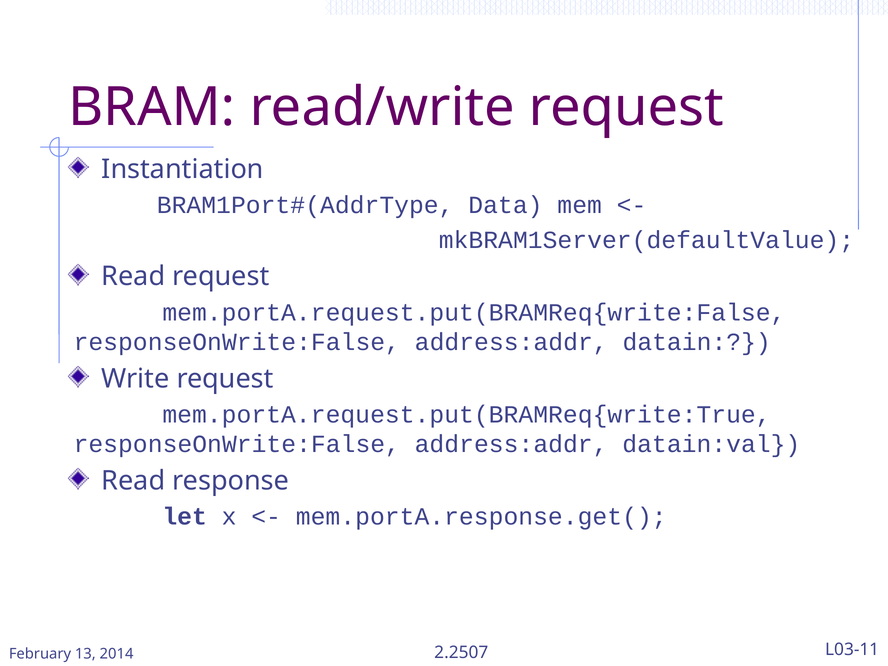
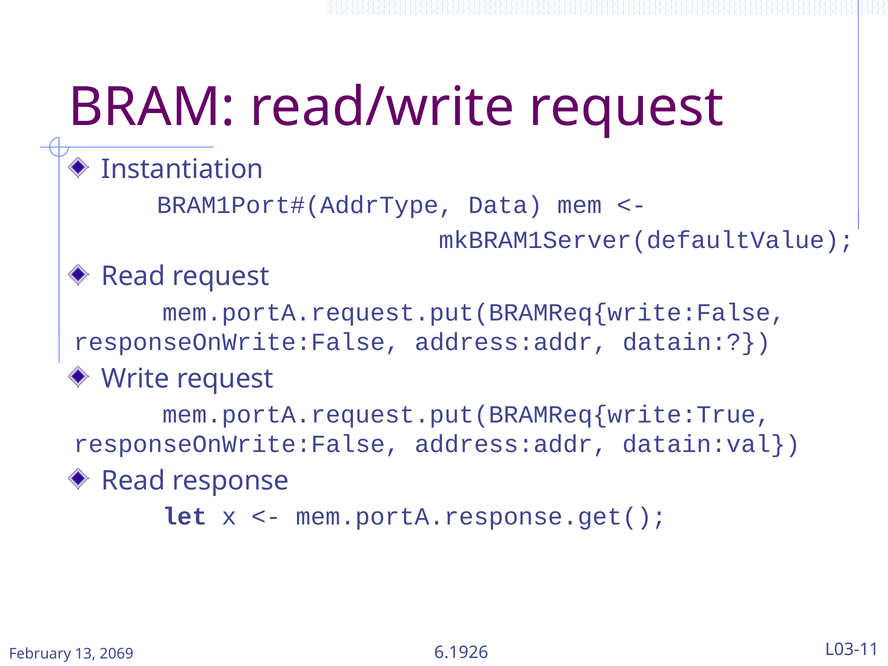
2.2507: 2.2507 -> 6.1926
2014: 2014 -> 2069
